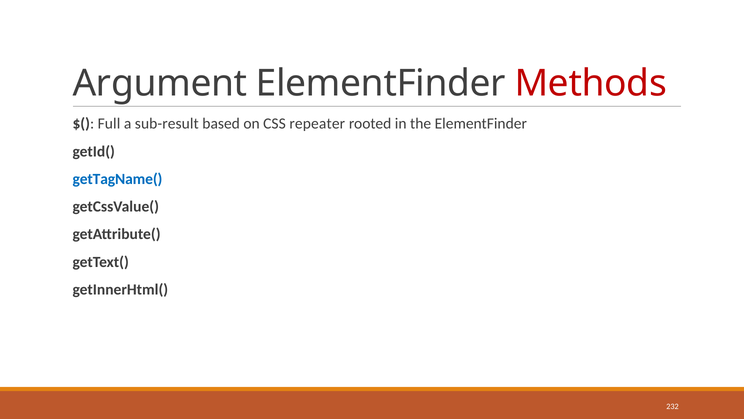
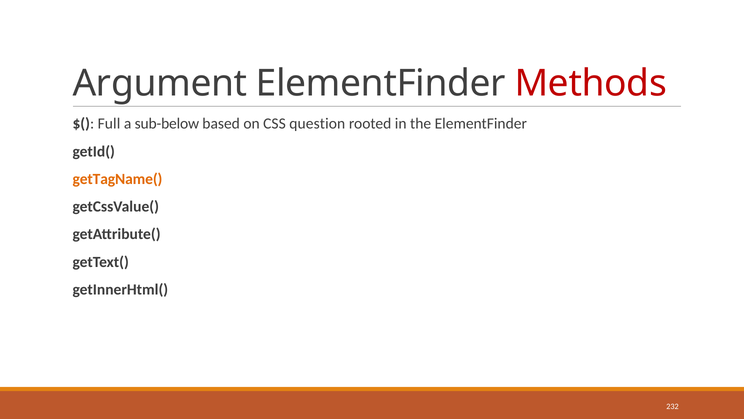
sub-result: sub-result -> sub-below
repeater: repeater -> question
getTagName( colour: blue -> orange
